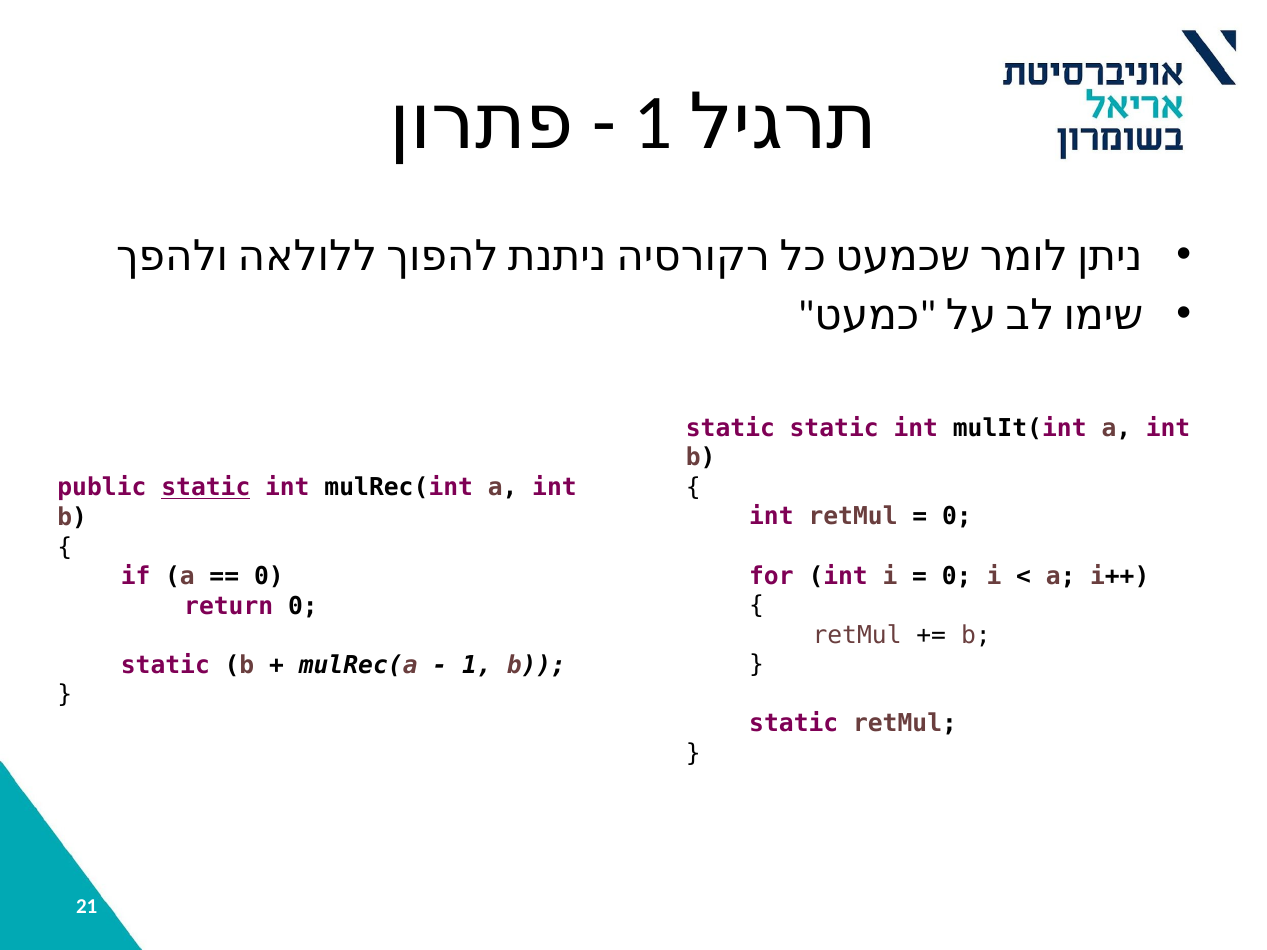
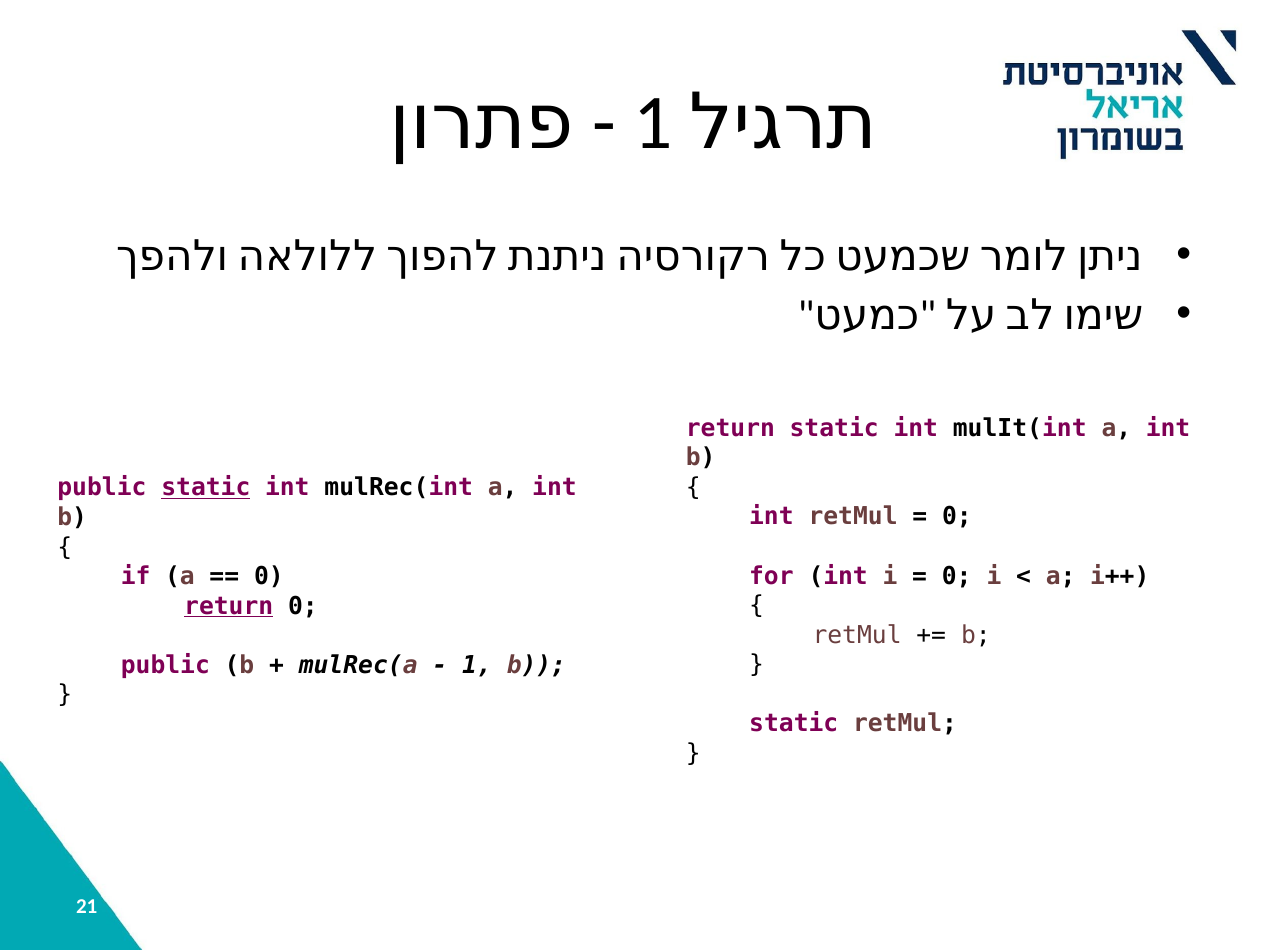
static at (730, 428): static -> return
return at (229, 606) underline: none -> present
static at (165, 665): static -> public
